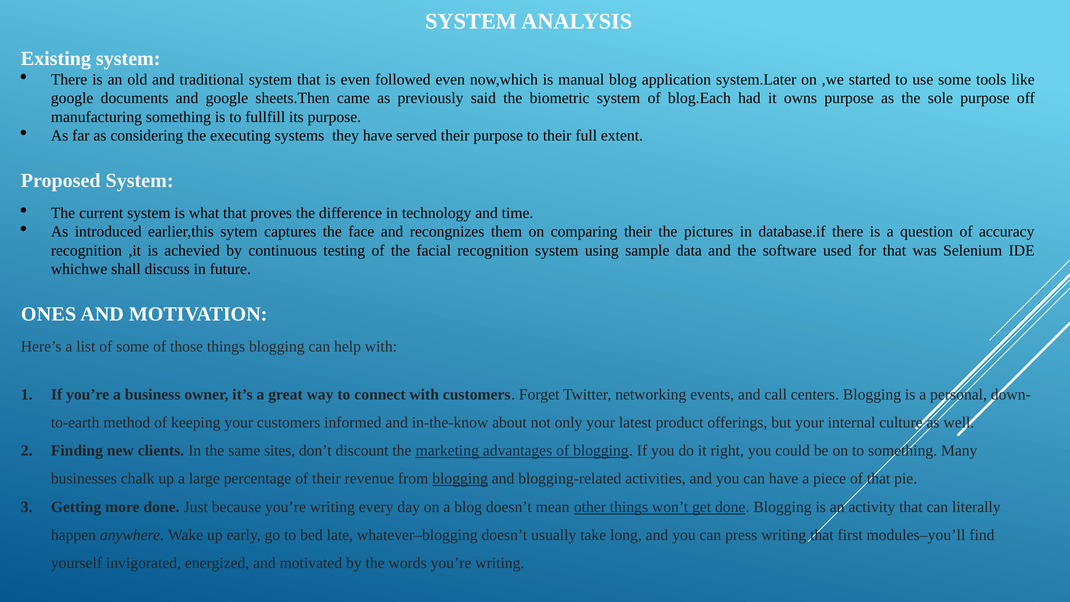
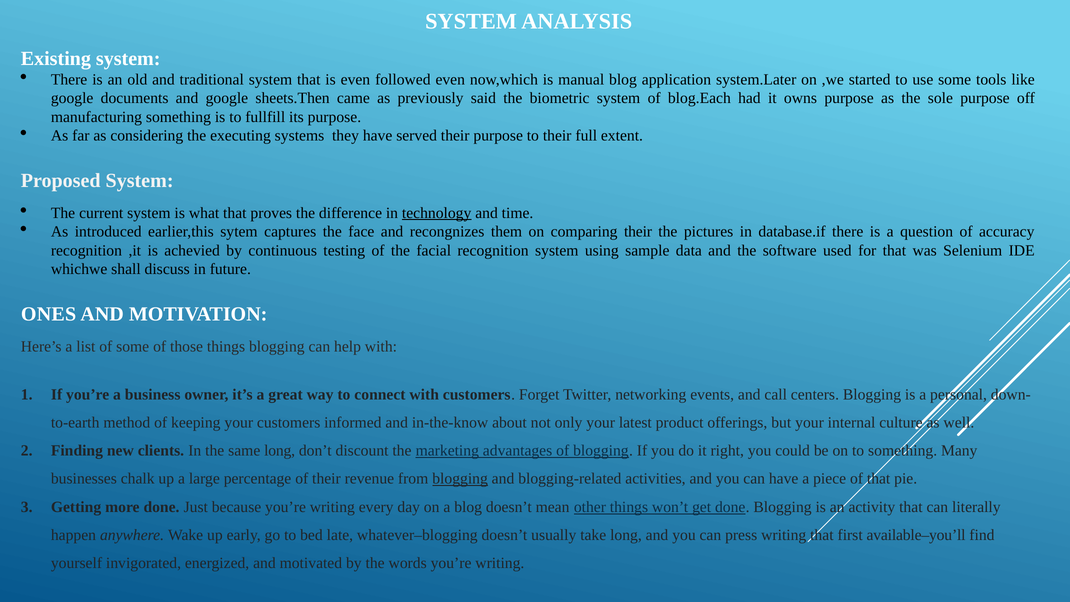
technology underline: none -> present
same sites: sites -> long
modules–you’ll: modules–you’ll -> available–you’ll
